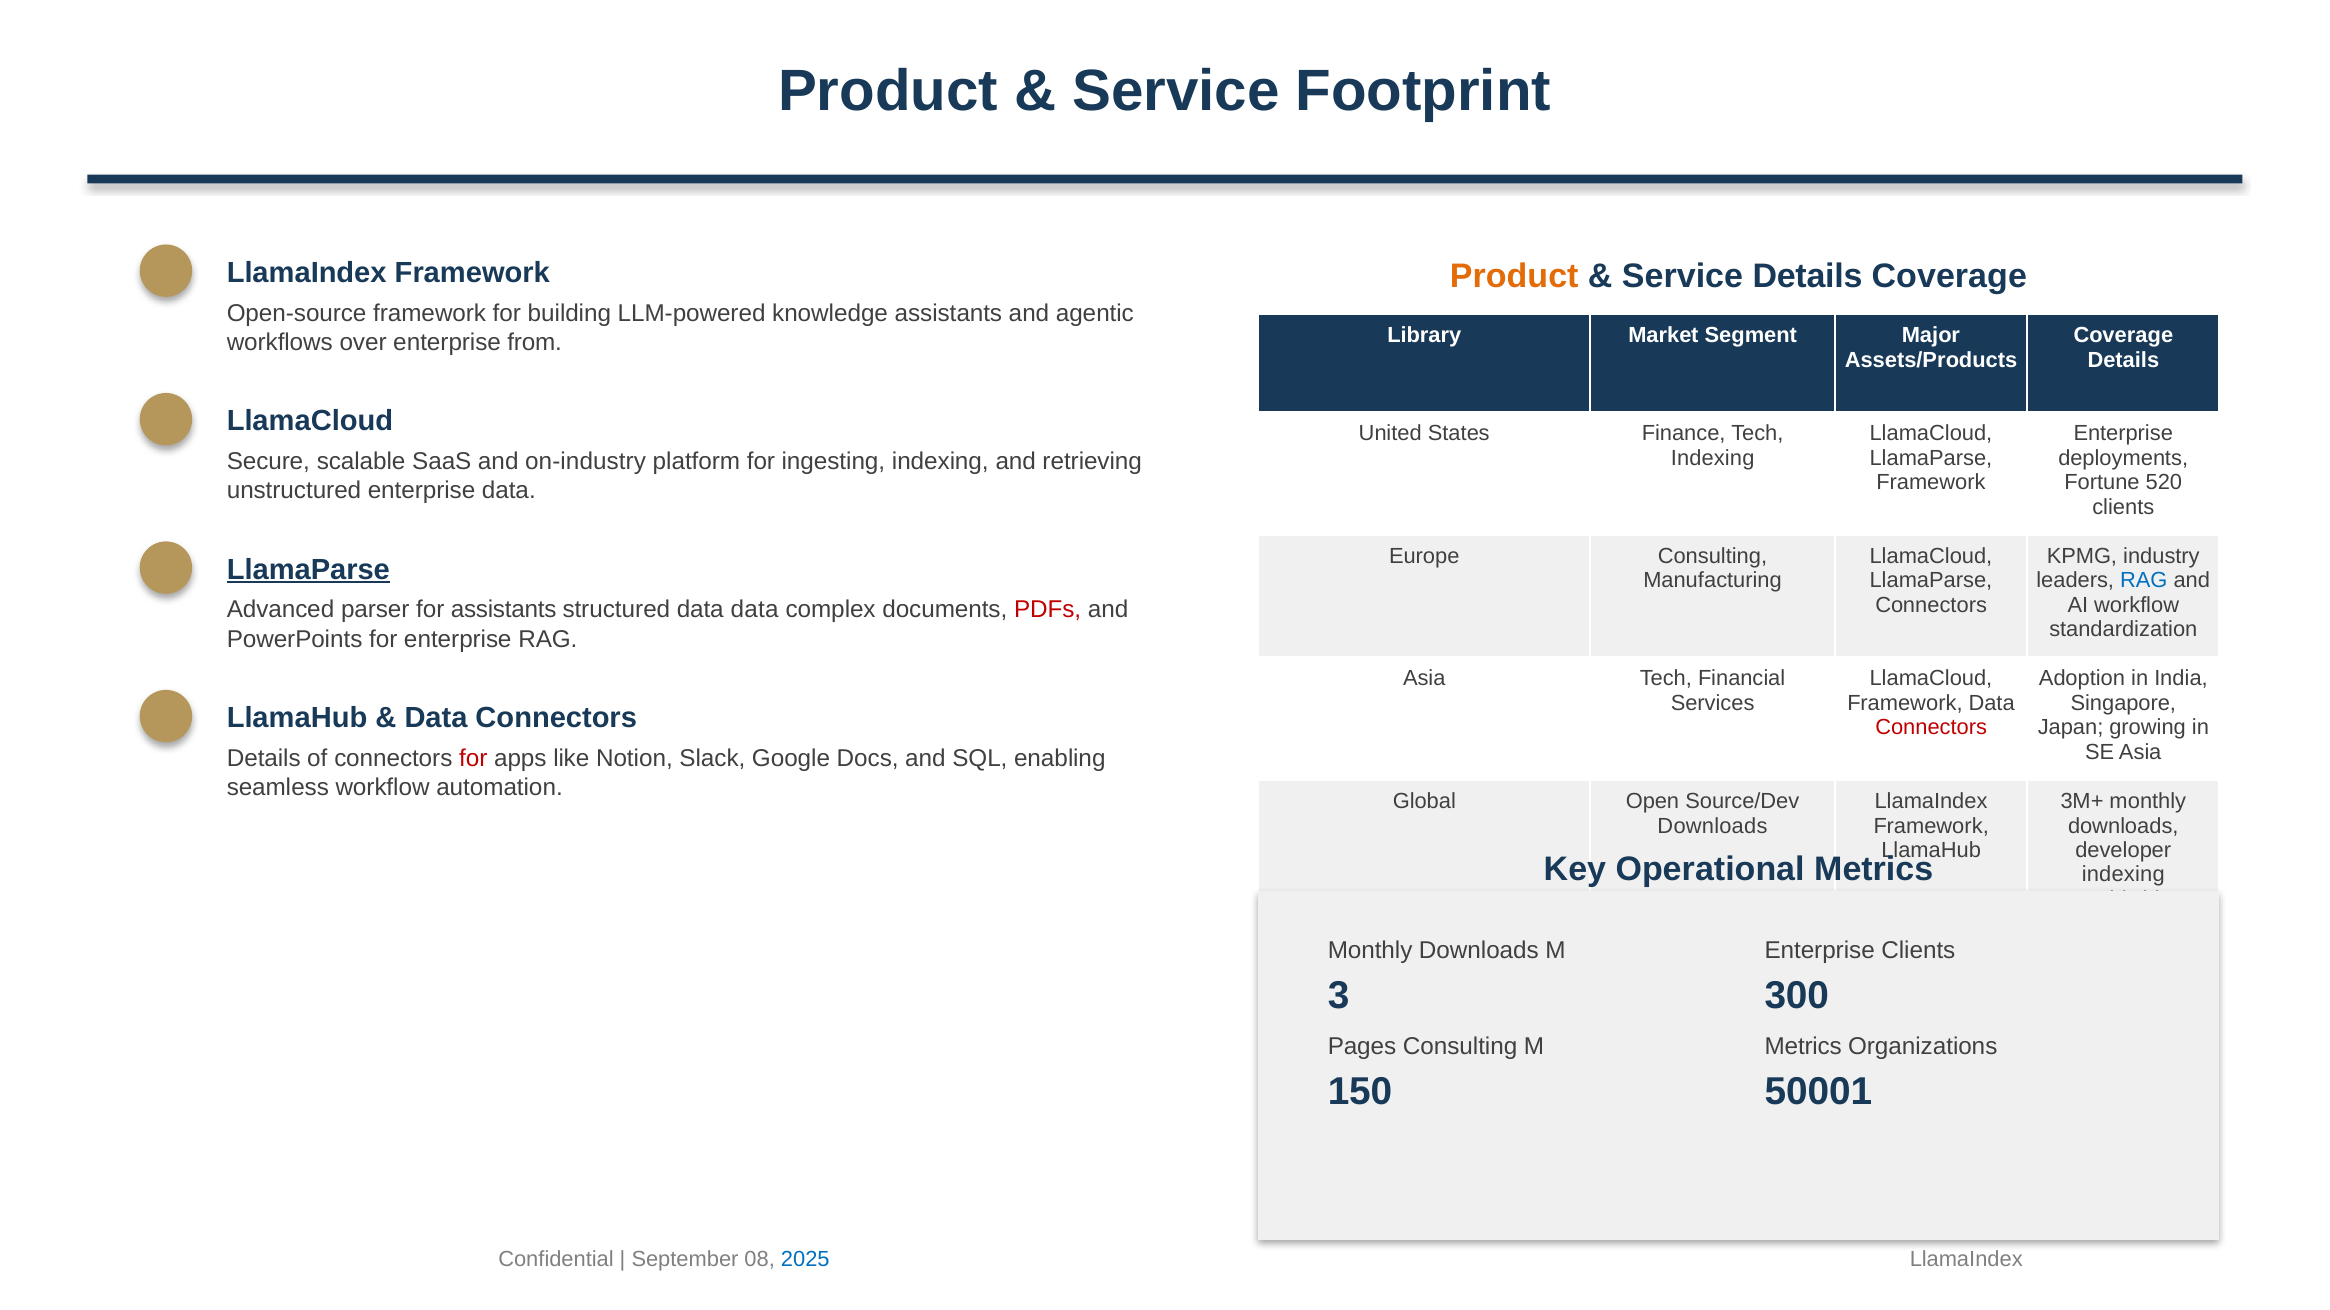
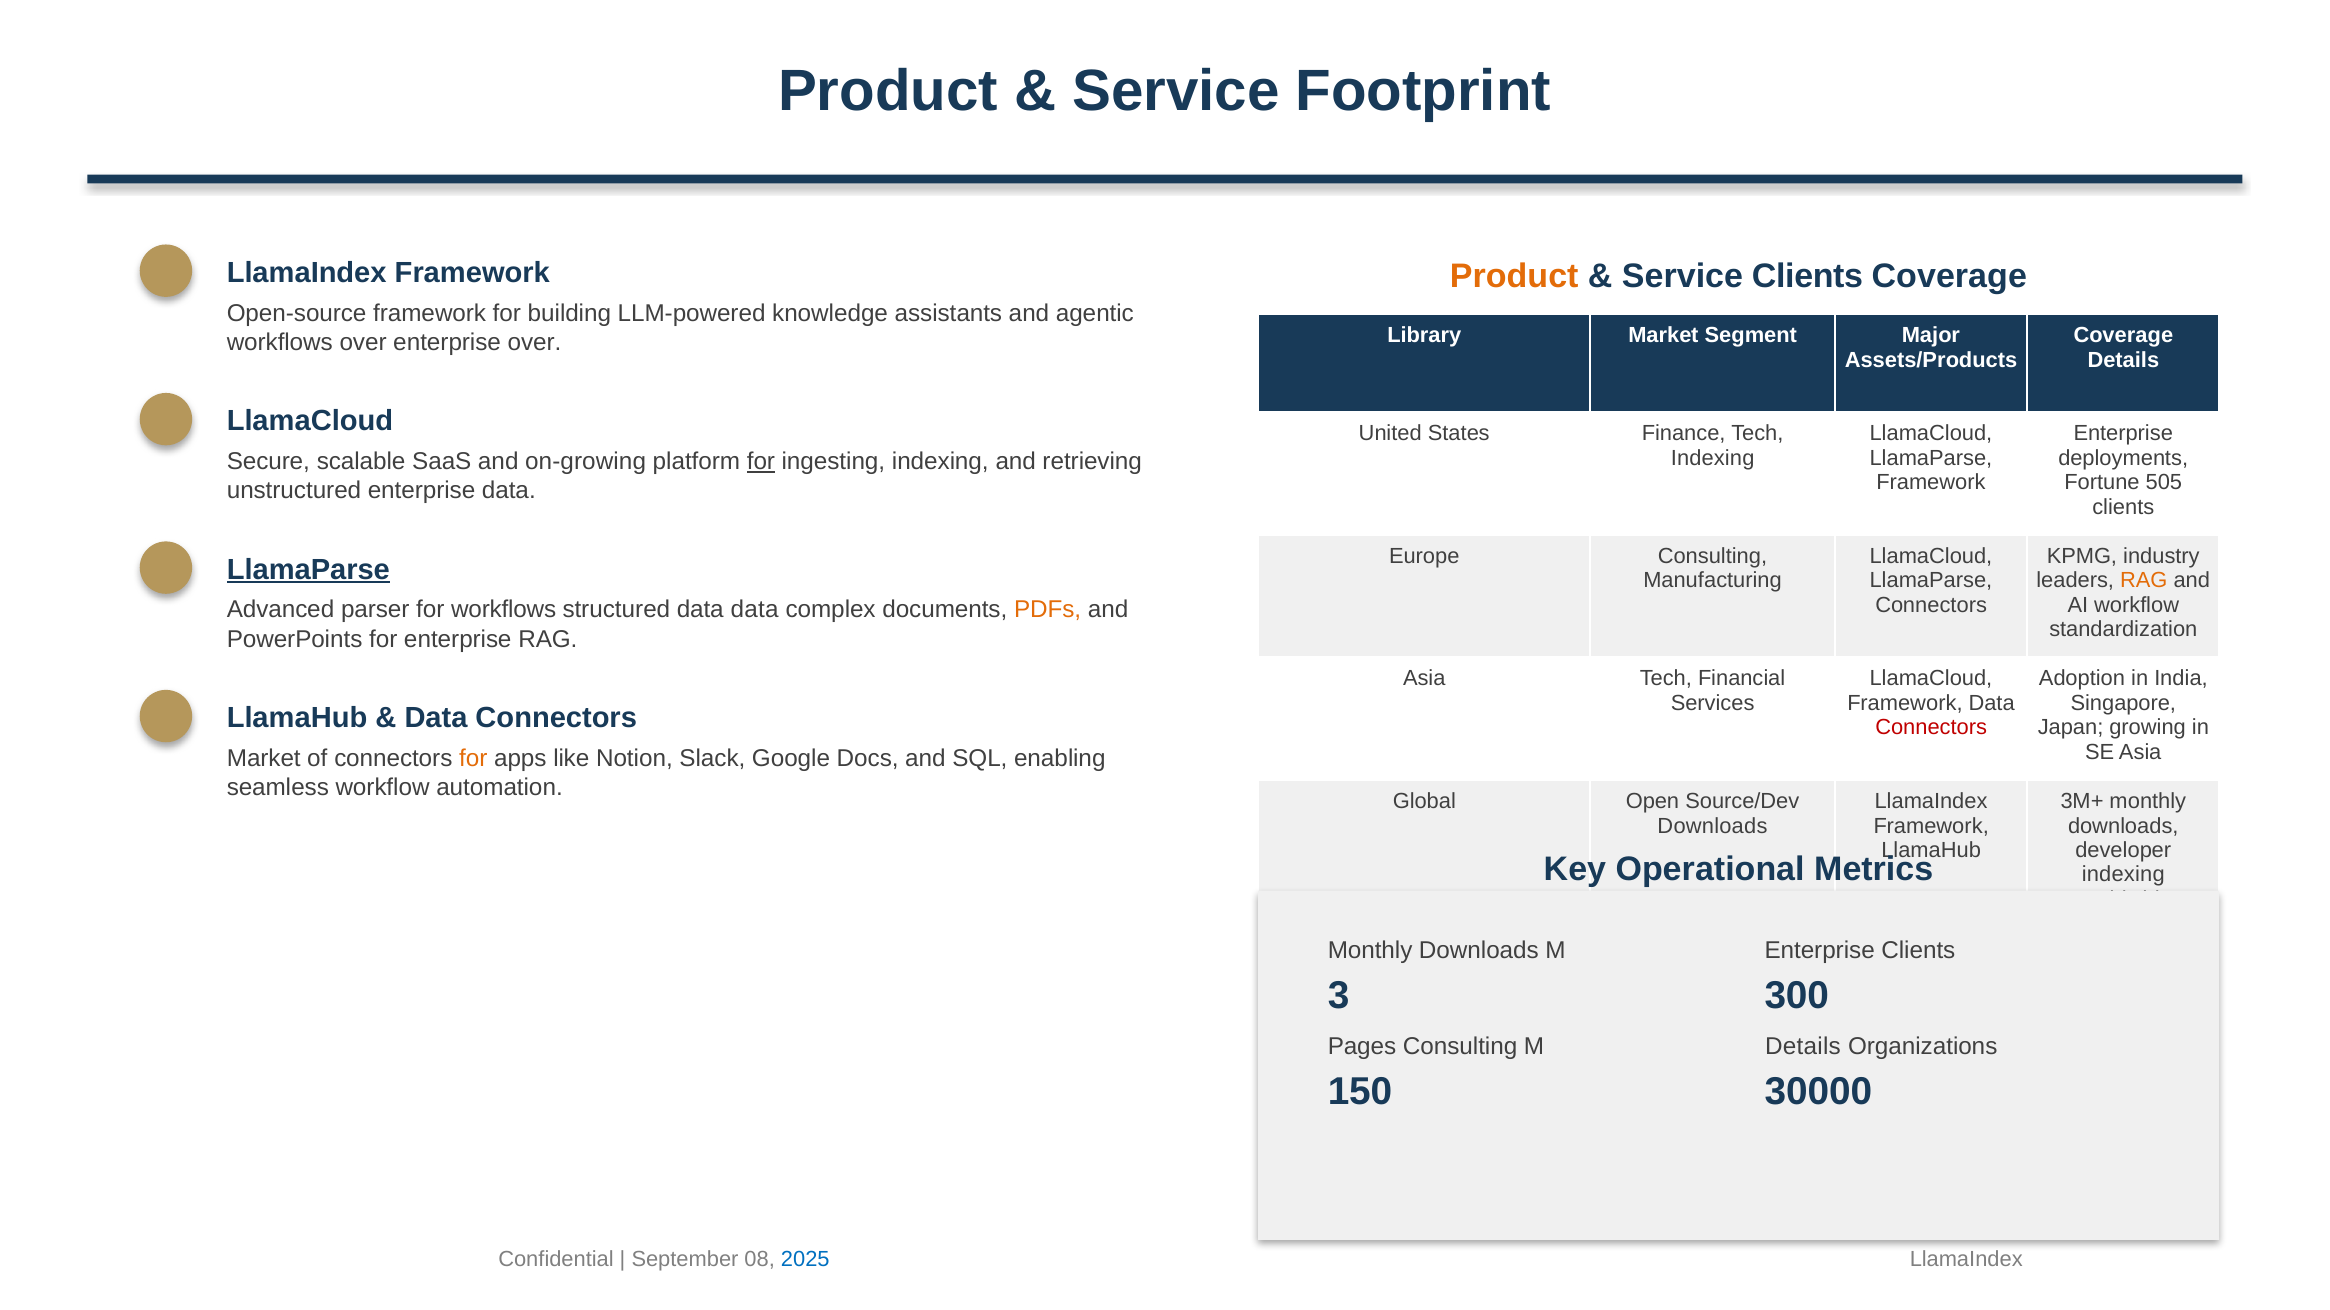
Service Details: Details -> Clients
enterprise from: from -> over
on-industry: on-industry -> on-growing
for at (761, 462) underline: none -> present
520: 520 -> 505
RAG at (2144, 581) colour: blue -> orange
for assistants: assistants -> workflows
PDFs colour: red -> orange
Details at (264, 759): Details -> Market
for at (473, 759) colour: red -> orange
Metrics at (1803, 1047): Metrics -> Details
50001: 50001 -> 30000
